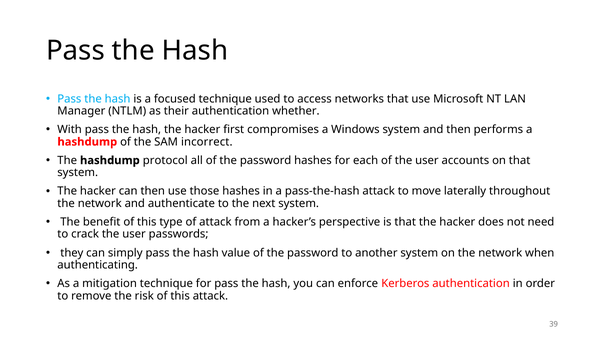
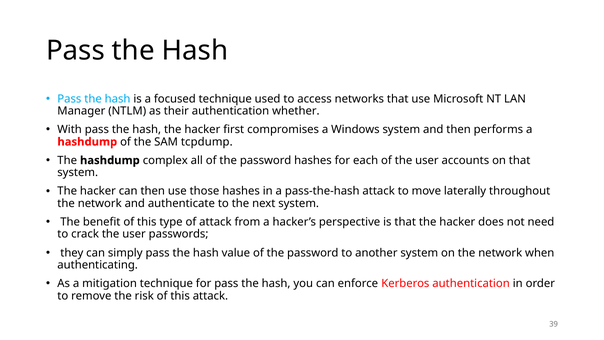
incorrect: incorrect -> tcpdump
protocol: protocol -> complex
